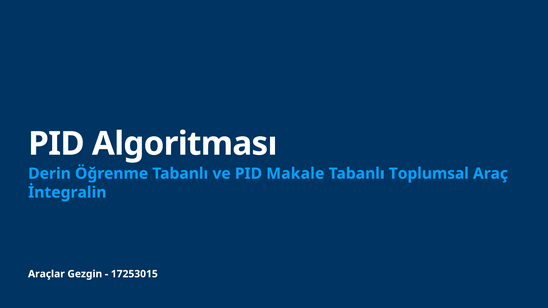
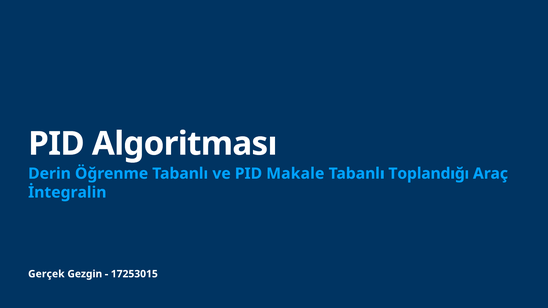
Toplumsal: Toplumsal -> Toplandığı
Araçlar: Araçlar -> Gerçek
